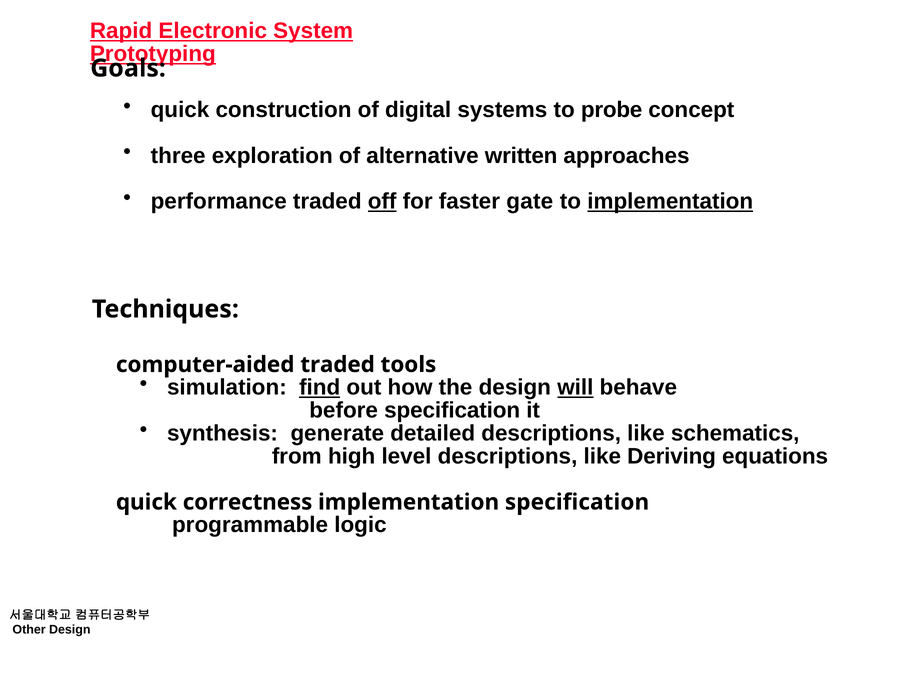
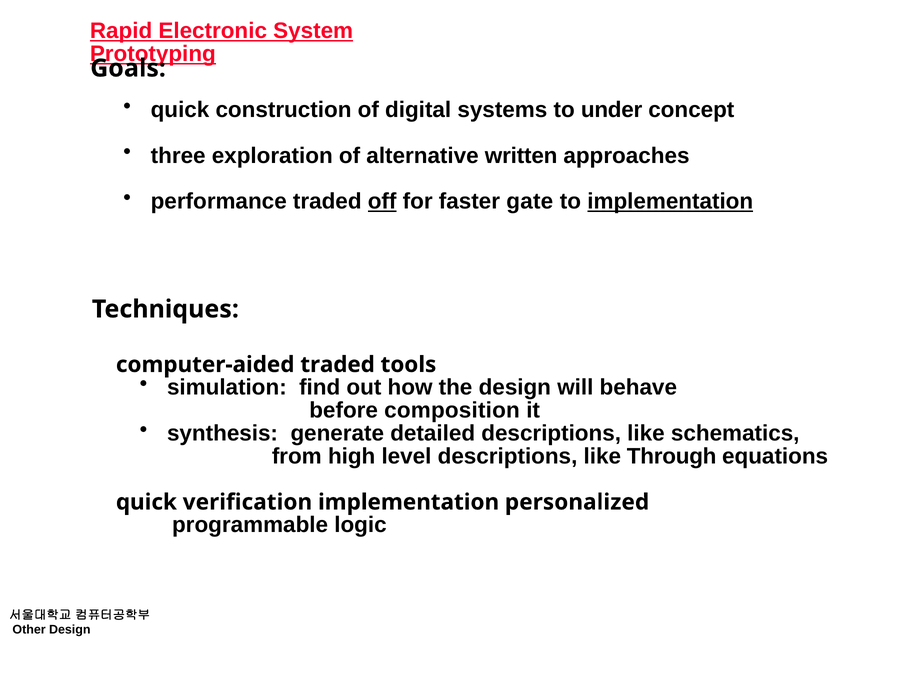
probe: probe -> under
find underline: present -> none
will underline: present -> none
before specification: specification -> composition
Deriving: Deriving -> Through
correctness: correctness -> verification
implementation specification: specification -> personalized
